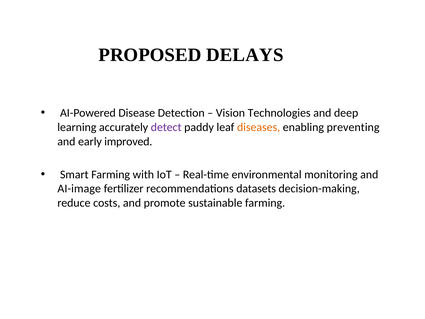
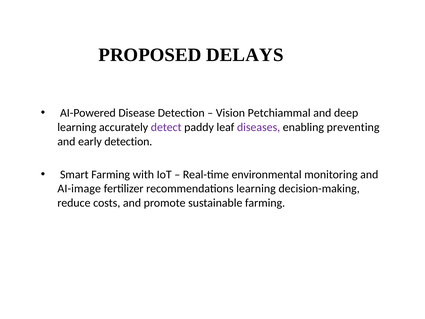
Technologies: Technologies -> Petchiammal
diseases colour: orange -> purple
early improved: improved -> detection
recommendations datasets: datasets -> learning
